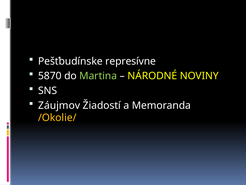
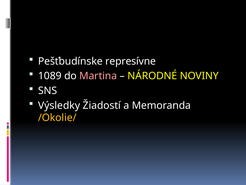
5870: 5870 -> 1089
Martina colour: light green -> pink
Záujmov: Záujmov -> Výsledky
